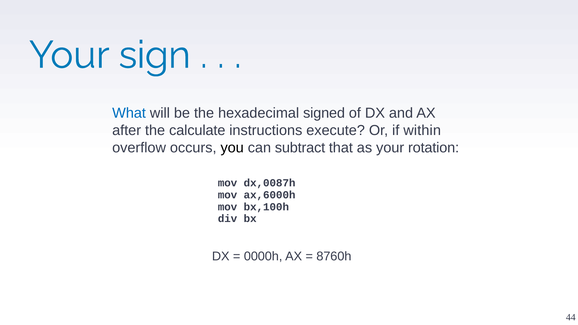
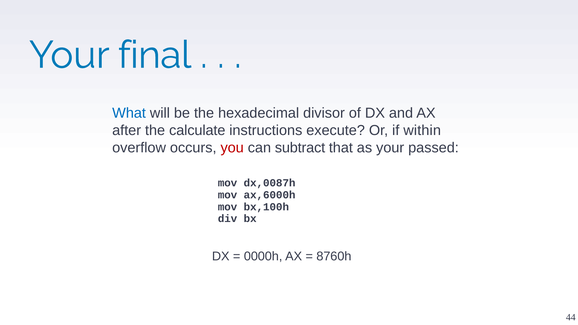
sign: sign -> final
signed: signed -> divisor
you colour: black -> red
rotation: rotation -> passed
